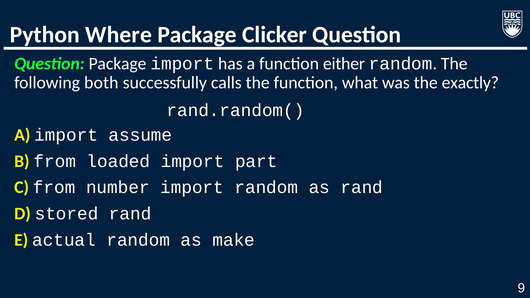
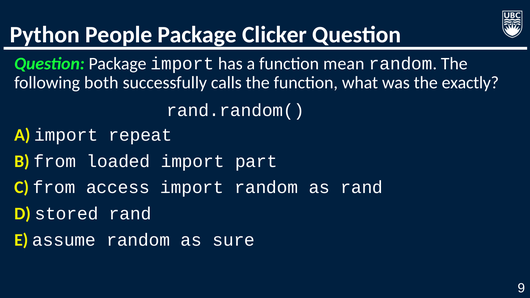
Where: Where -> People
either: either -> mean
assume: assume -> repeat
number: number -> access
actual: actual -> assume
make: make -> sure
